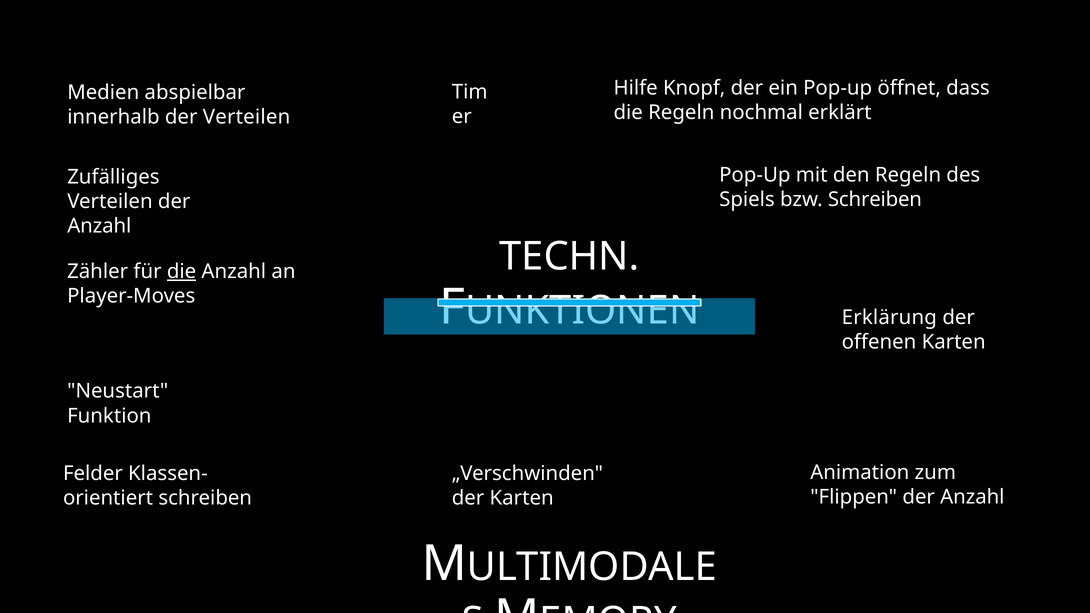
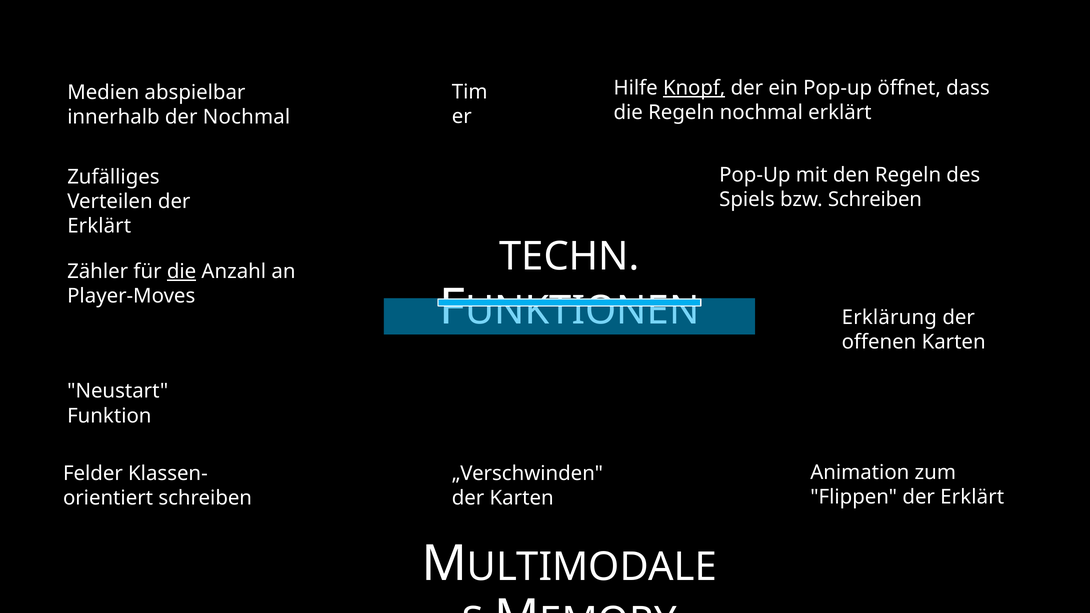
Knopf underline: none -> present
der Verteilen: Verteilen -> Nochmal
Anzahl at (99, 226): Anzahl -> Erklärt
Flippen der Anzahl: Anzahl -> Erklärt
